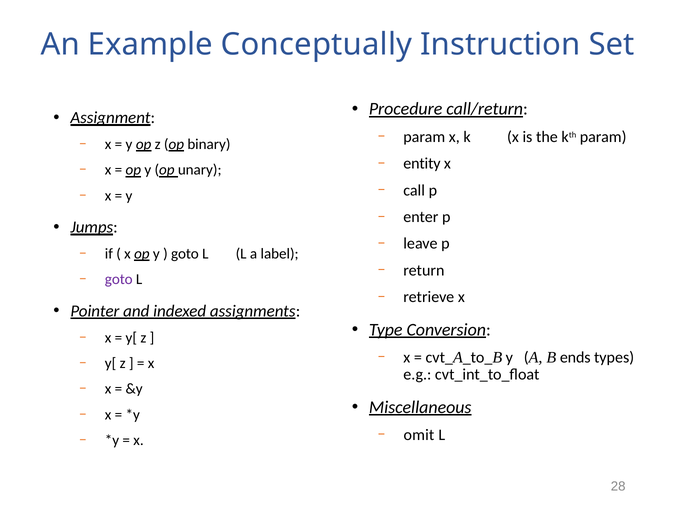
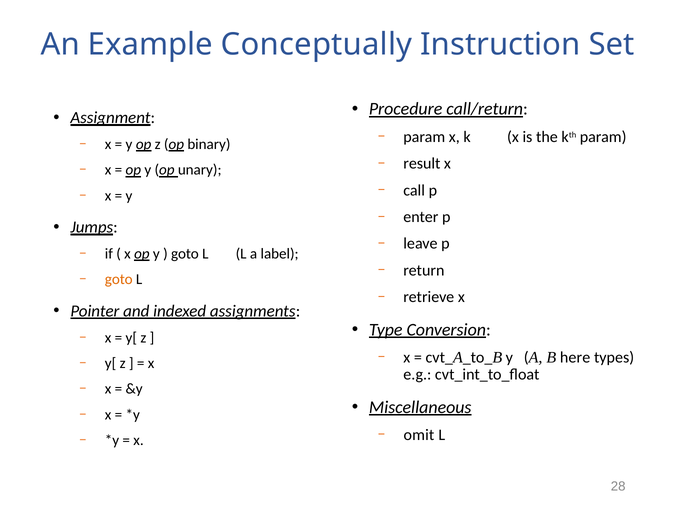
entity: entity -> result
goto at (119, 280) colour: purple -> orange
ends: ends -> here
